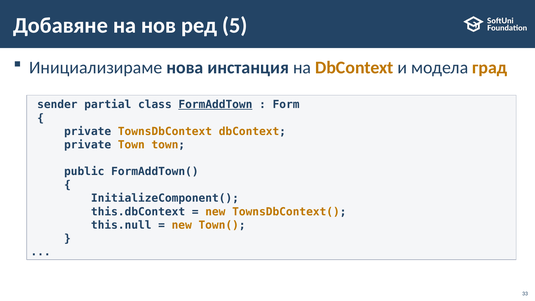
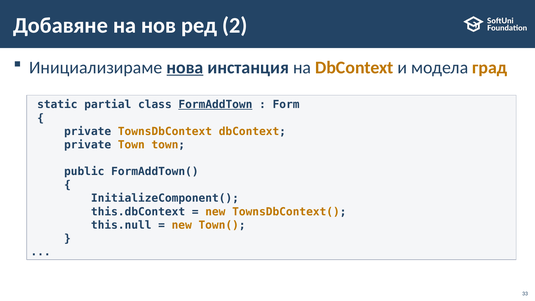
5: 5 -> 2
нова underline: none -> present
sender: sender -> static
